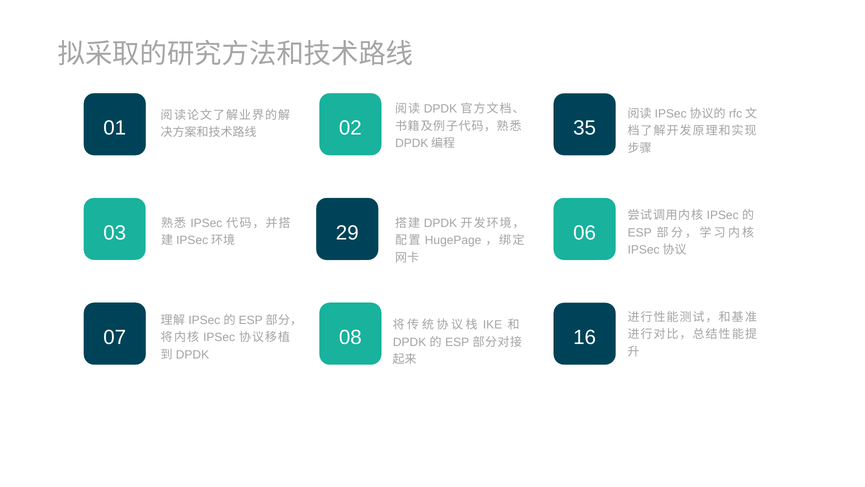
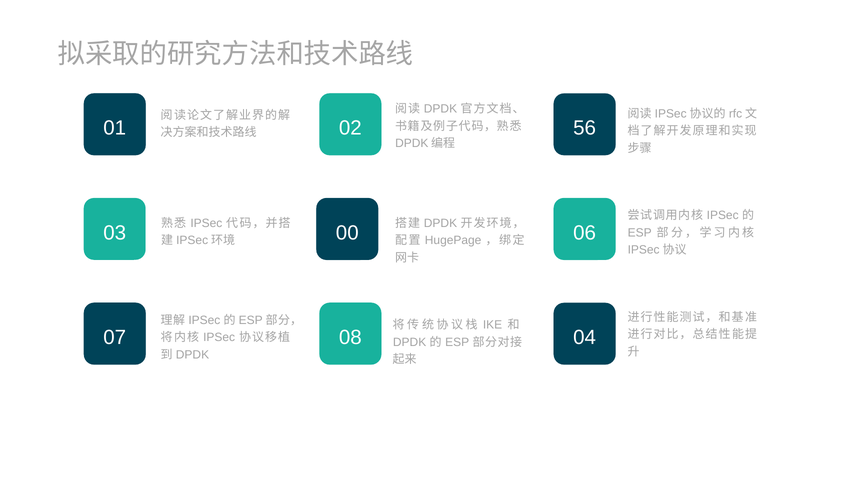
35: 35 -> 56
29: 29 -> 00
16: 16 -> 04
